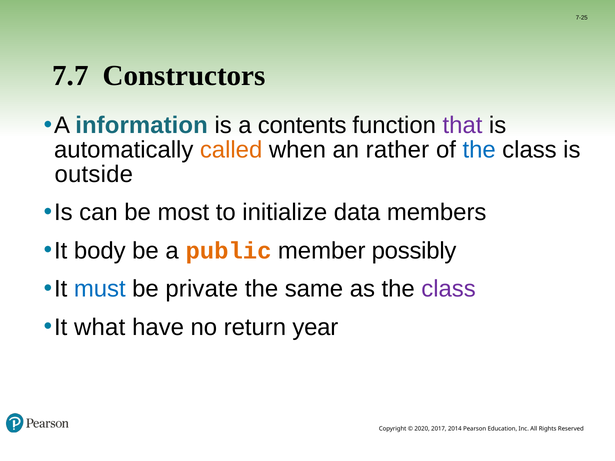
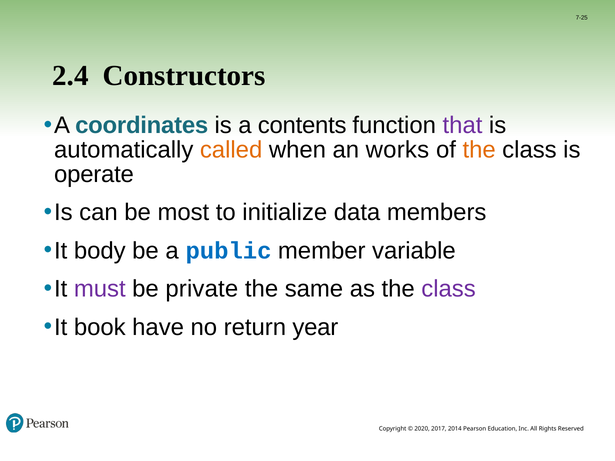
7.7: 7.7 -> 2.4
information: information -> coordinates
rather: rather -> works
the at (479, 150) colour: blue -> orange
outside: outside -> operate
public colour: orange -> blue
possibly: possibly -> variable
must colour: blue -> purple
what: what -> book
